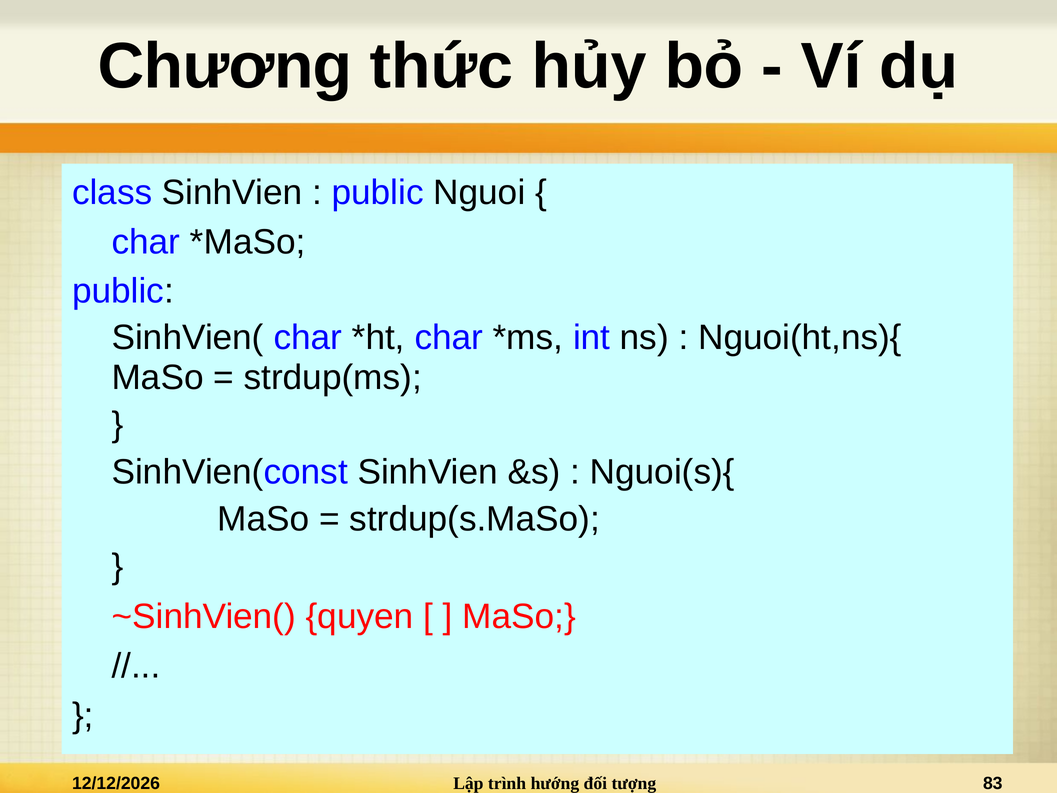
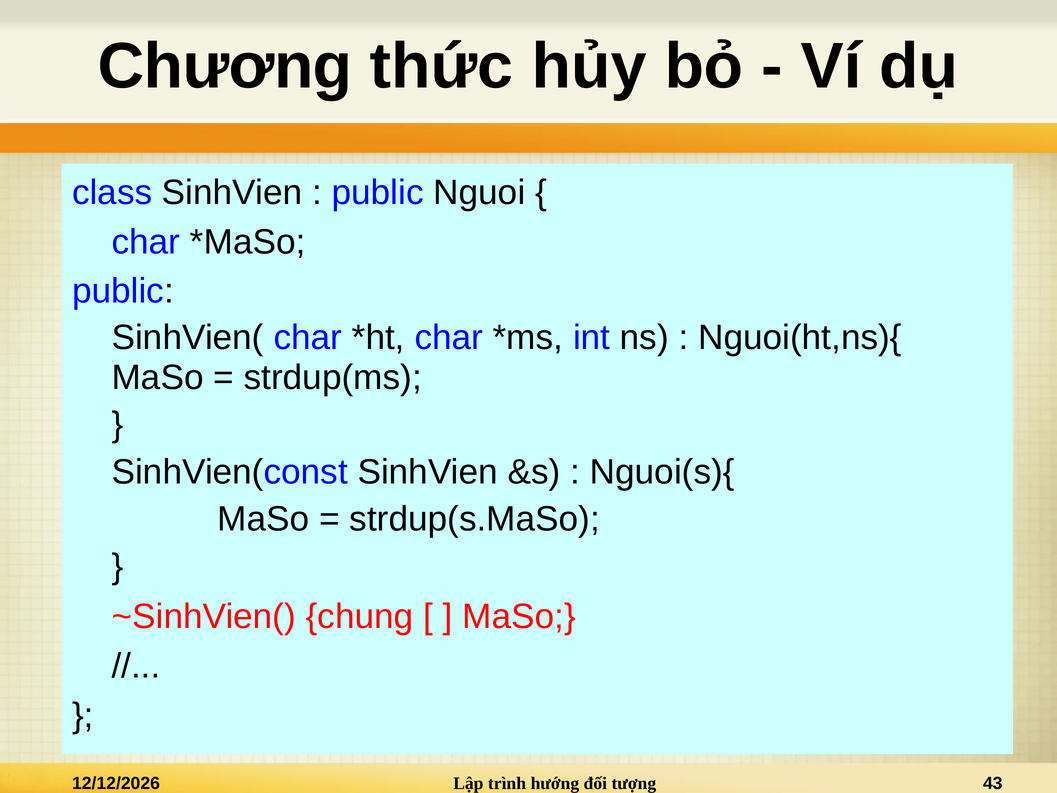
quyen: quyen -> chung
83: 83 -> 43
